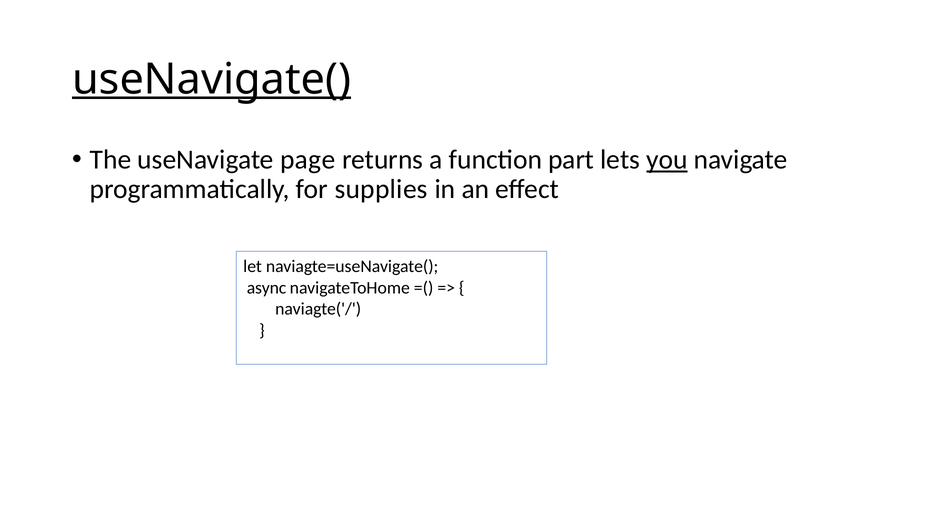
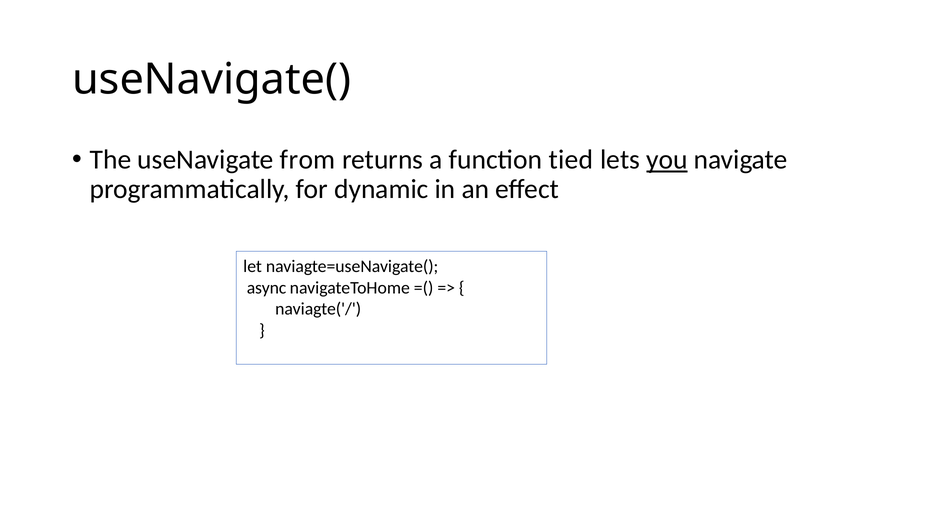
useNavigate( underline: present -> none
page: page -> from
part: part -> tied
supplies: supplies -> dynamic
